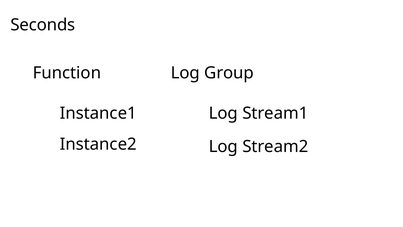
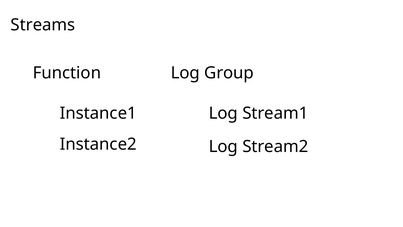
Seconds: Seconds -> Streams
